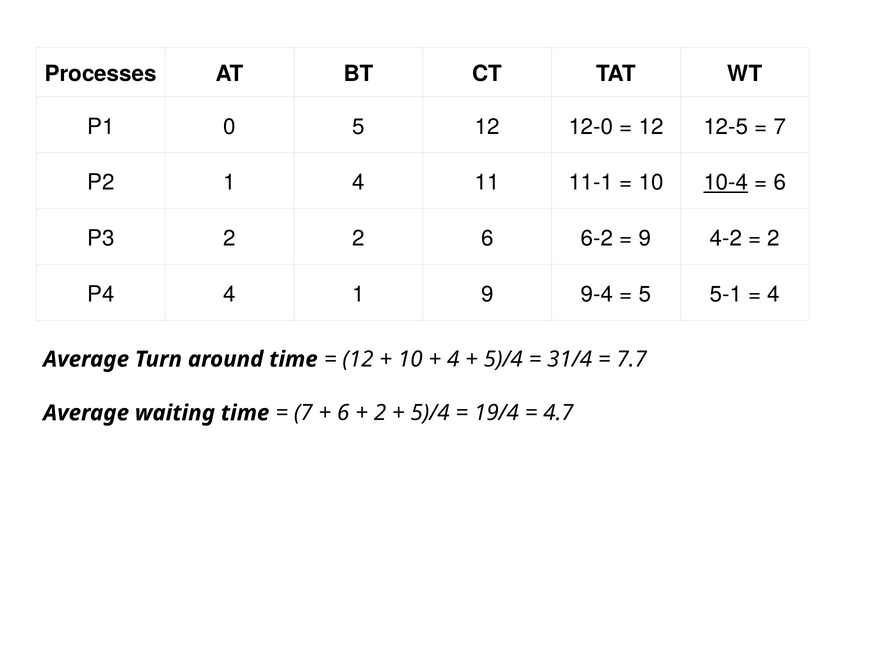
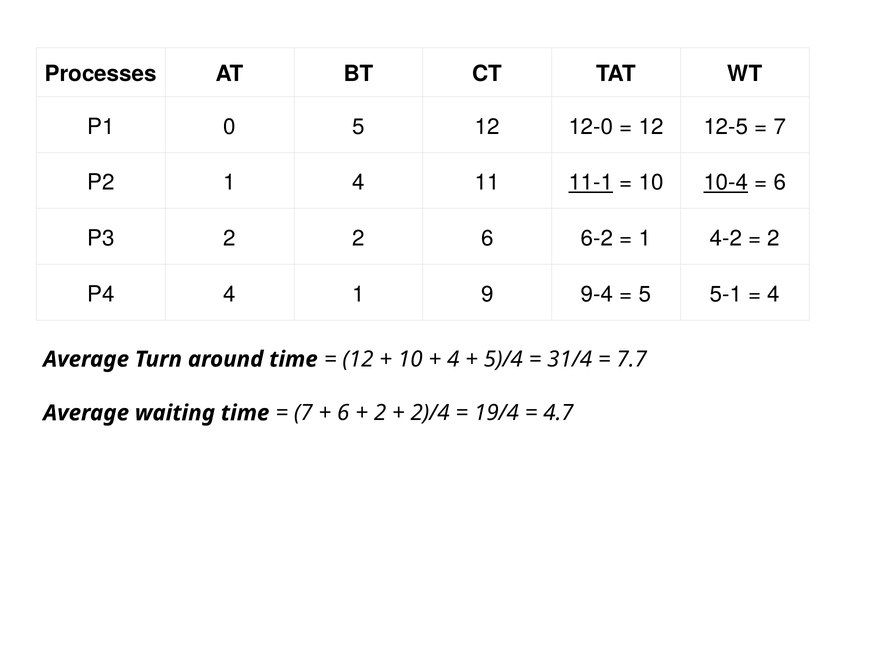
11-1 underline: none -> present
9 at (645, 239): 9 -> 1
5)/4 at (430, 413): 5)/4 -> 2)/4
